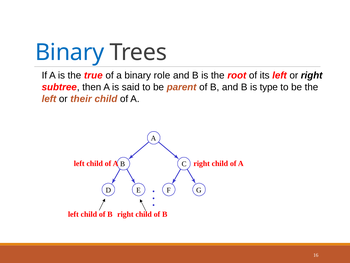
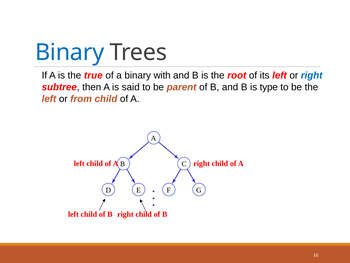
role: role -> with
right at (312, 75) colour: black -> blue
their: their -> from
